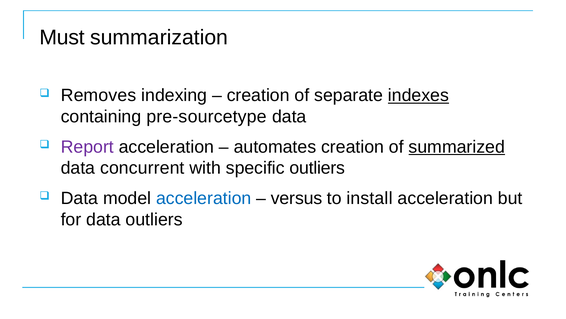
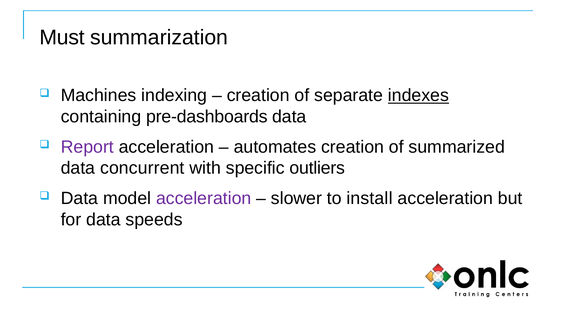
Removes: Removes -> Machines
pre-sourcetype: pre-sourcetype -> pre-dashboards
summarized underline: present -> none
acceleration at (204, 198) colour: blue -> purple
versus: versus -> slower
data outliers: outliers -> speeds
